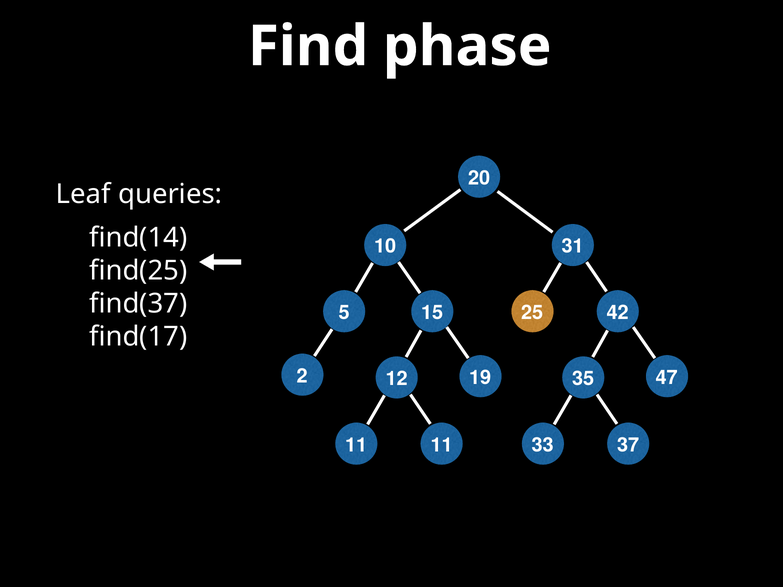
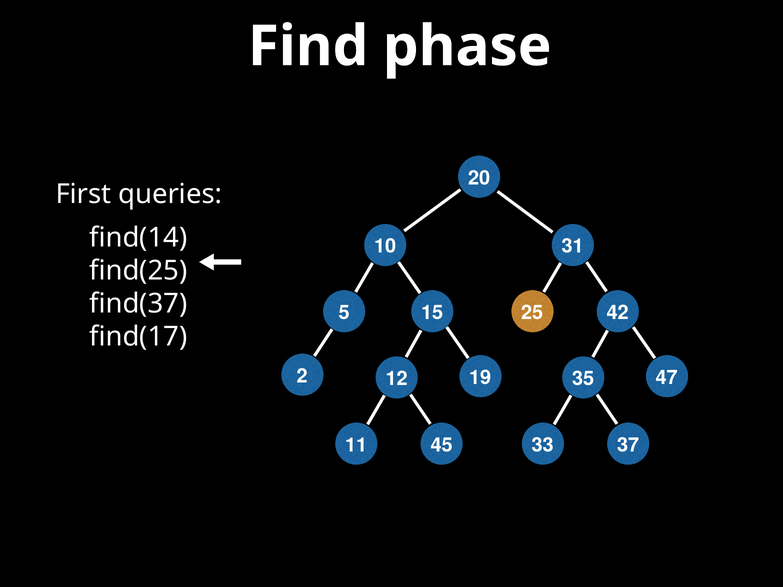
Leaf: Leaf -> First
11 11: 11 -> 45
